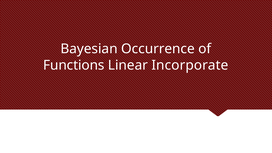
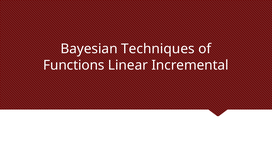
Occurrence: Occurrence -> Techniques
Incorporate: Incorporate -> Incremental
